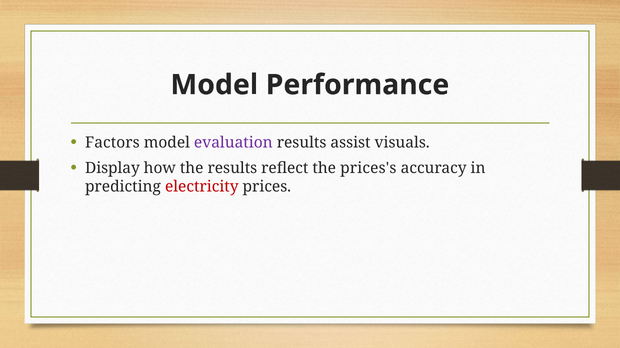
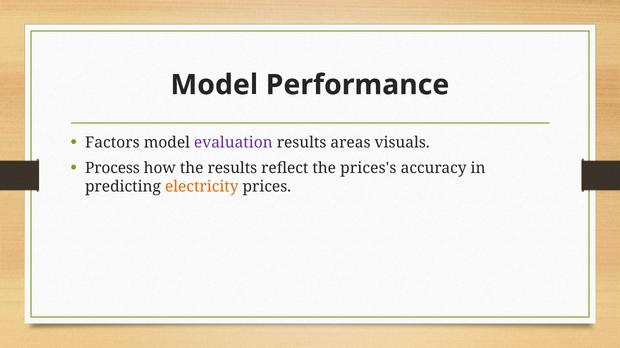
assist: assist -> areas
Display: Display -> Process
electricity colour: red -> orange
